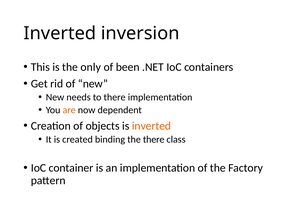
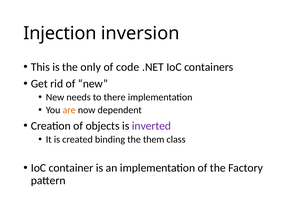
Inverted at (60, 33): Inverted -> Injection
been: been -> code
inverted at (152, 126) colour: orange -> purple
the there: there -> them
